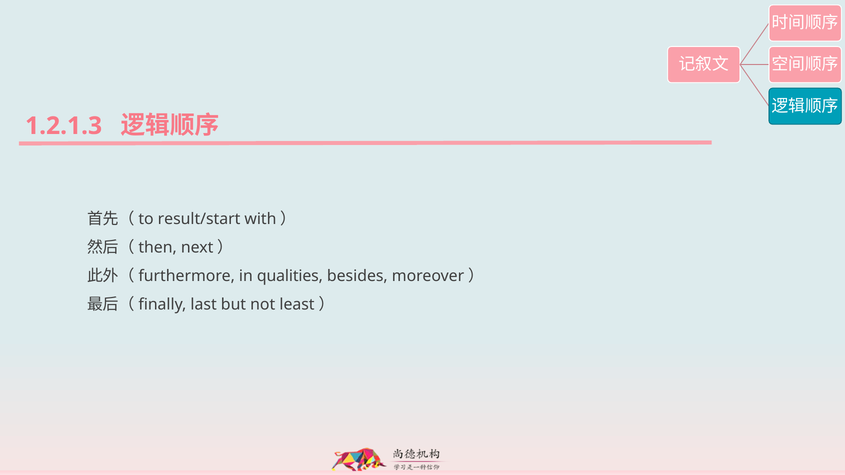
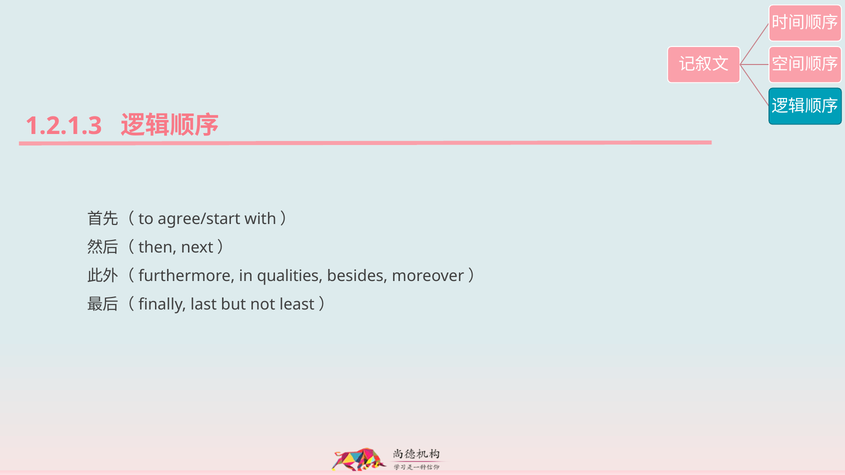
result/start: result/start -> agree/start
